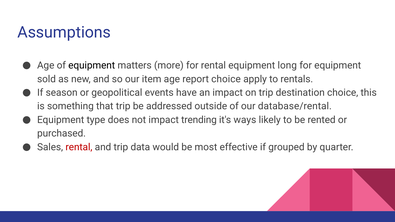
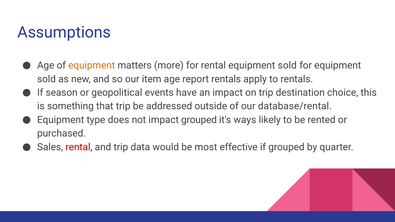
equipment at (92, 65) colour: black -> orange
rental equipment long: long -> sold
report choice: choice -> rentals
impact trending: trending -> grouped
